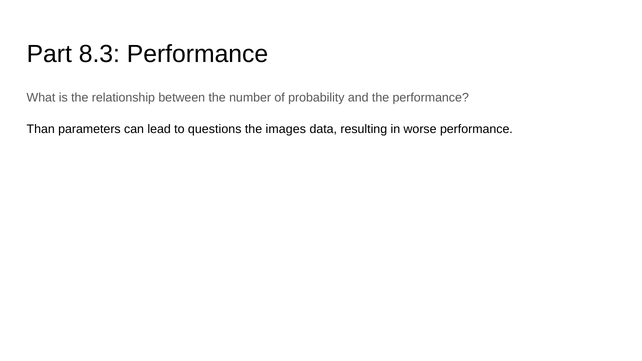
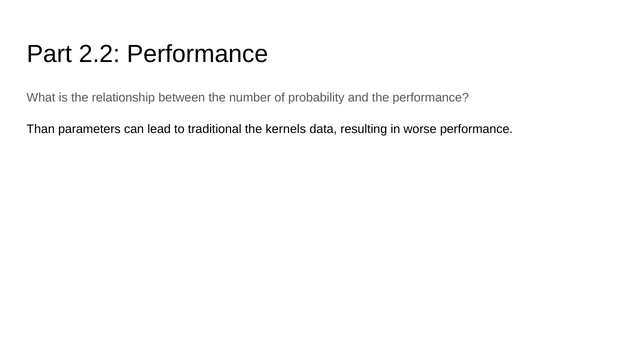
8.3: 8.3 -> 2.2
questions: questions -> traditional
images: images -> kernels
